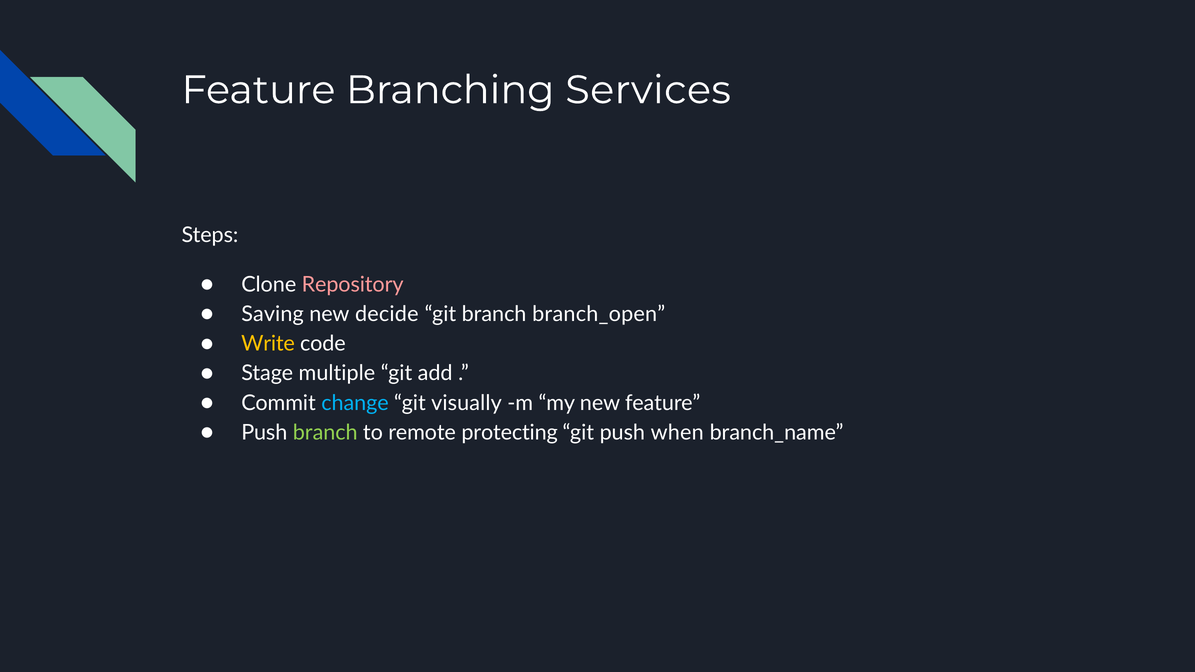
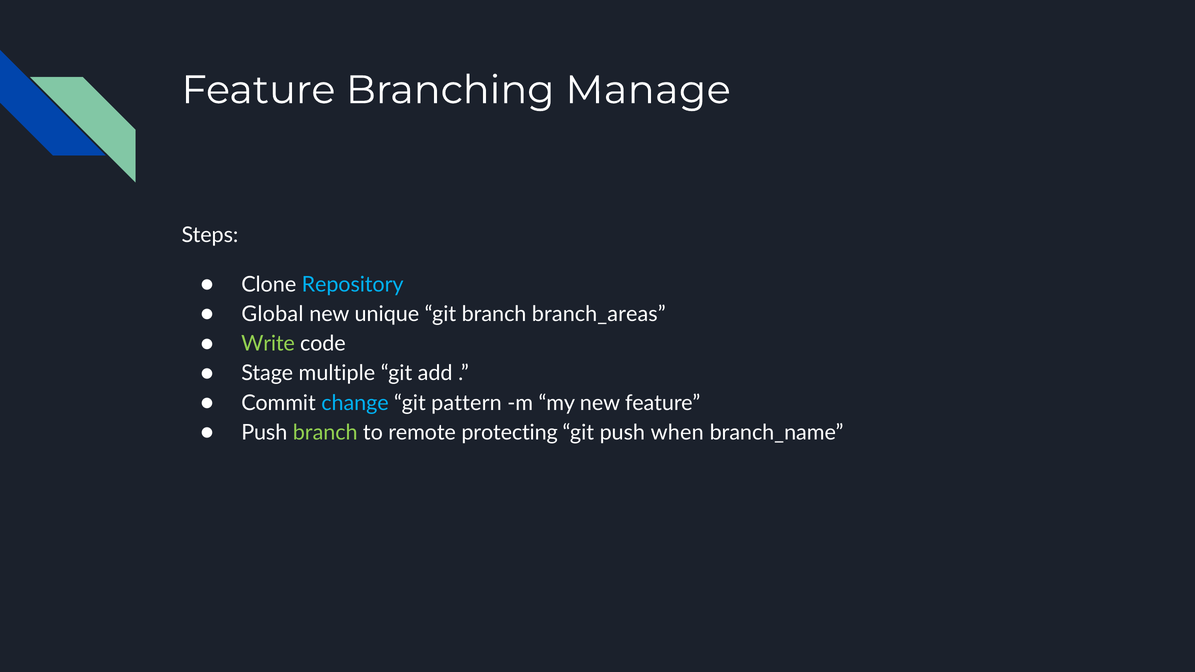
Services: Services -> Manage
Repository colour: pink -> light blue
Saving: Saving -> Global
decide: decide -> unique
branch_open: branch_open -> branch_areas
Write colour: yellow -> light green
visually: visually -> pattern
